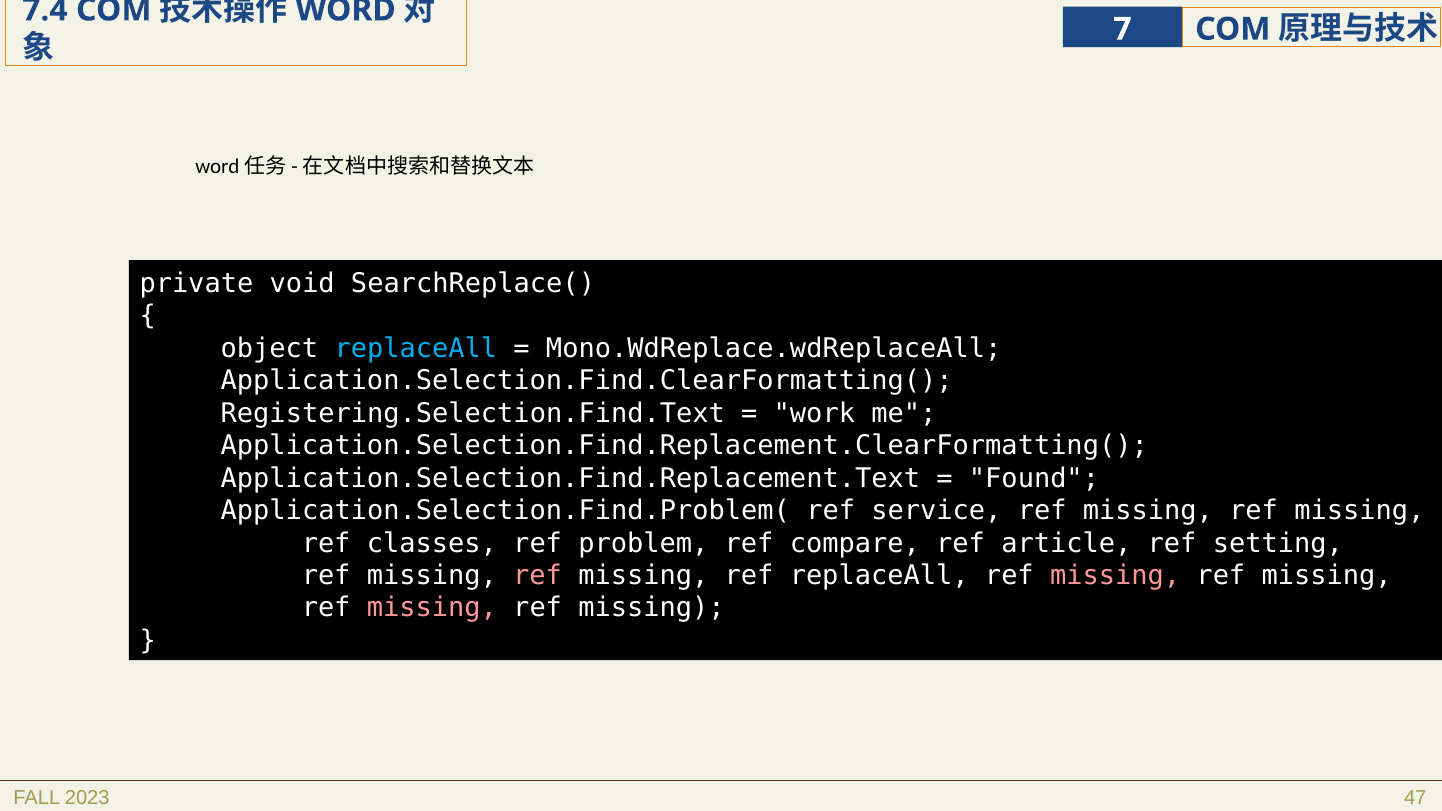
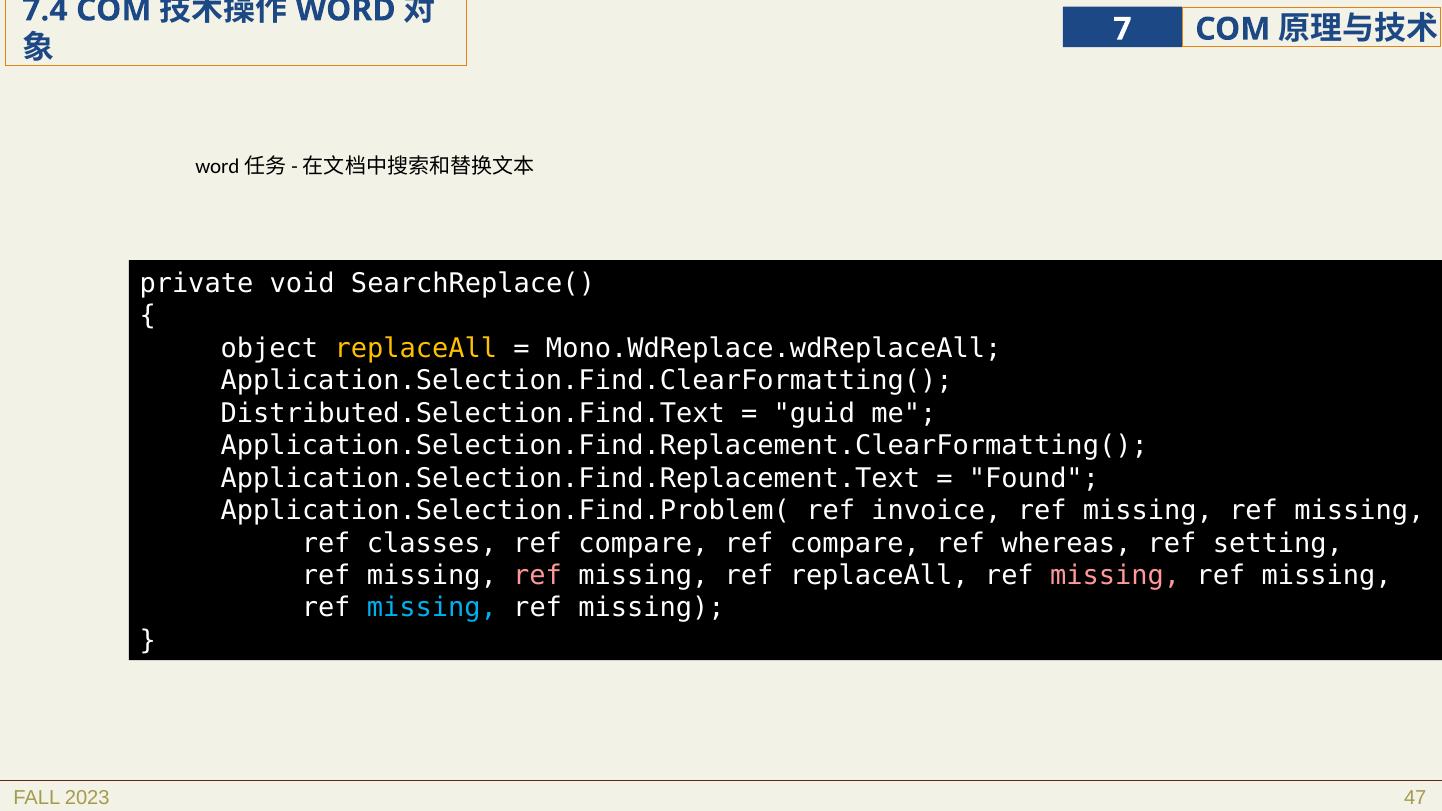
replaceAll at (416, 349) colour: light blue -> yellow
Registering.Selection.Find.Text: Registering.Selection.Find.Text -> Distributed.Selection.Find.Text
work: work -> guid
service: service -> invoice
problem at (643, 543): problem -> compare
article: article -> whereas
missing at (432, 608) colour: pink -> light blue
